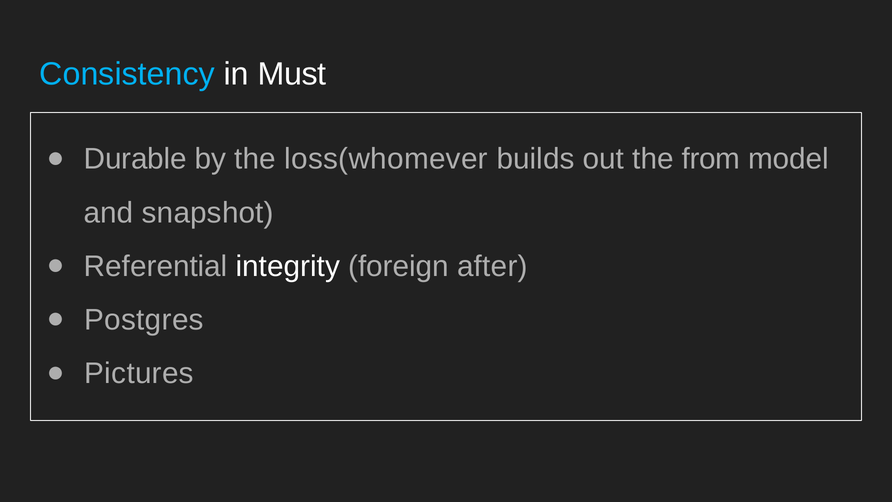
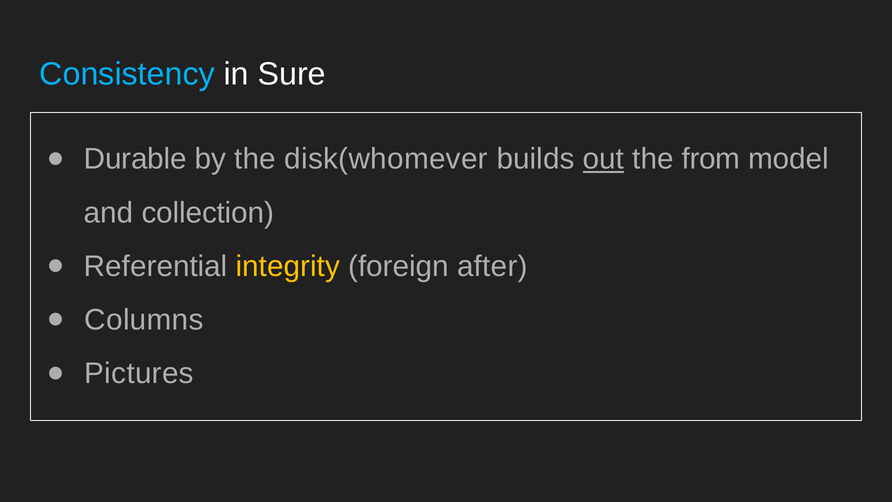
Must: Must -> Sure
loss(whomever: loss(whomever -> disk(whomever
out underline: none -> present
snapshot: snapshot -> collection
integrity colour: white -> yellow
Postgres: Postgres -> Columns
